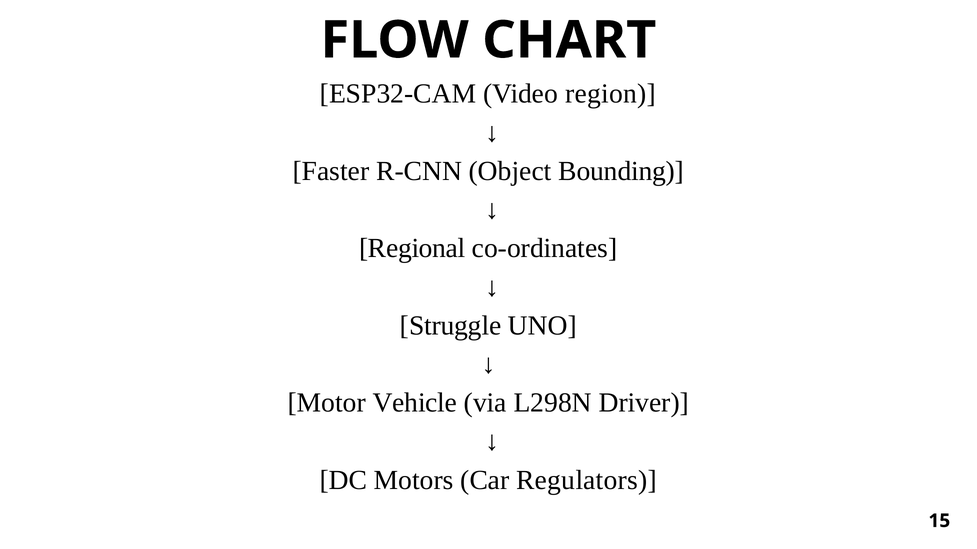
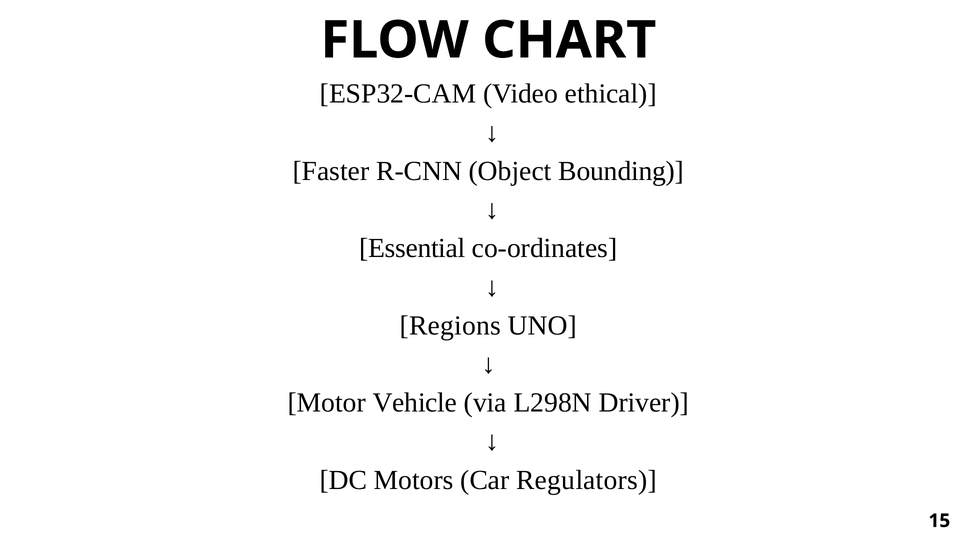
region: region -> ethical
Regional: Regional -> Essential
Struggle: Struggle -> Regions
